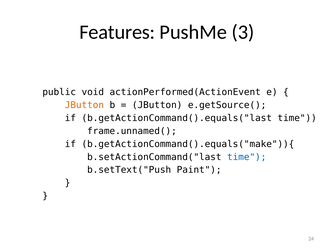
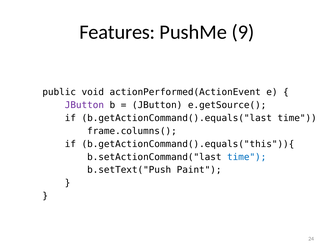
3: 3 -> 9
JButton at (84, 105) colour: orange -> purple
frame.unnamed(: frame.unnamed( -> frame.columns(
b.getActionCommand().equals("make")){: b.getActionCommand().equals("make")){ -> b.getActionCommand().equals("this")){
